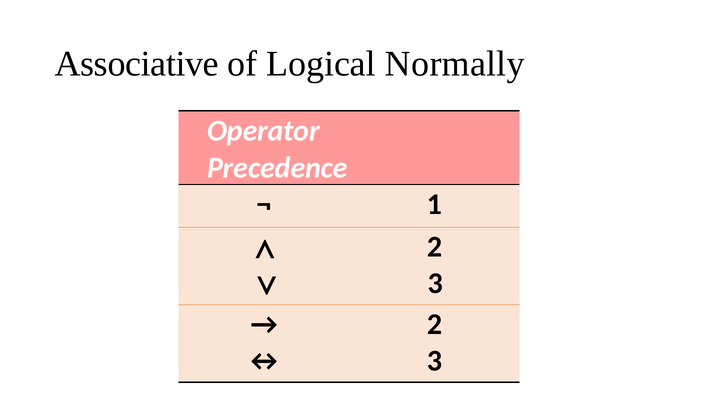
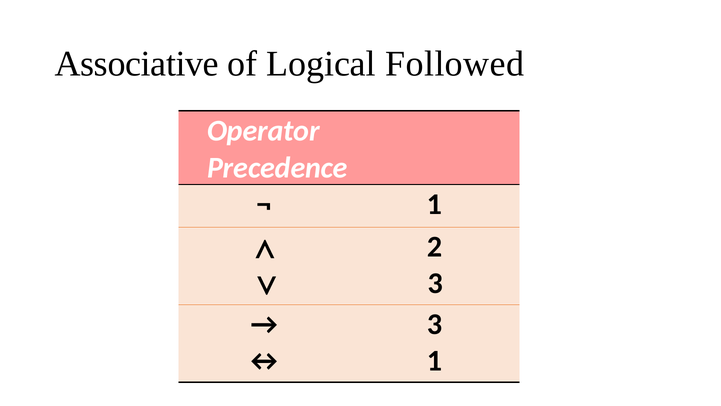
Normally: Normally -> Followed
2 at (434, 324): 2 -> 3
3 at (434, 360): 3 -> 1
